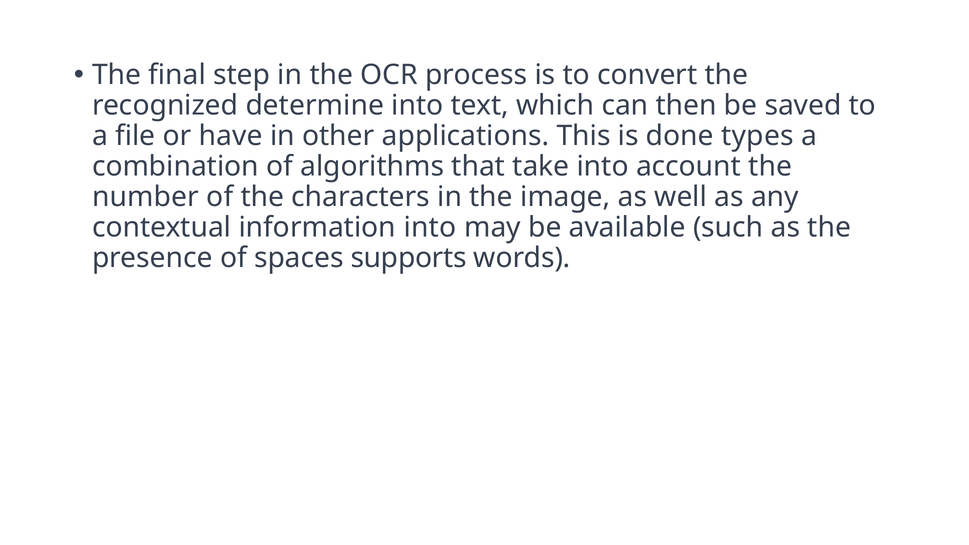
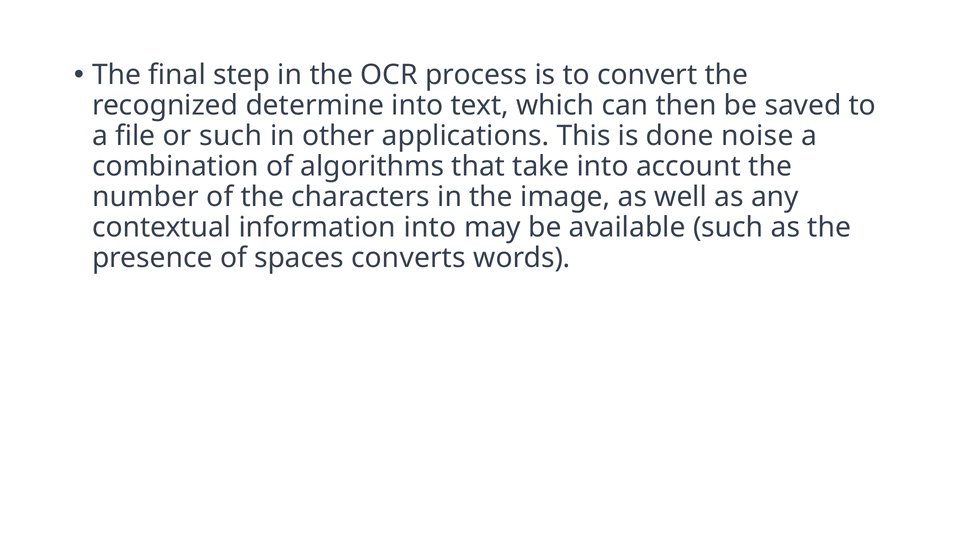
or have: have -> such
types: types -> noise
supports: supports -> converts
